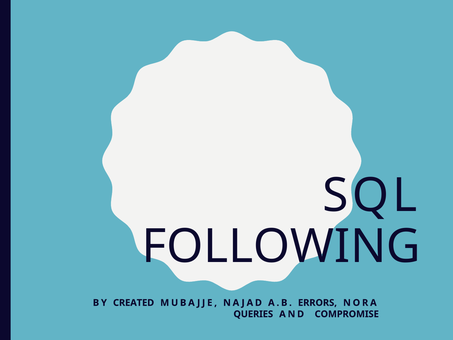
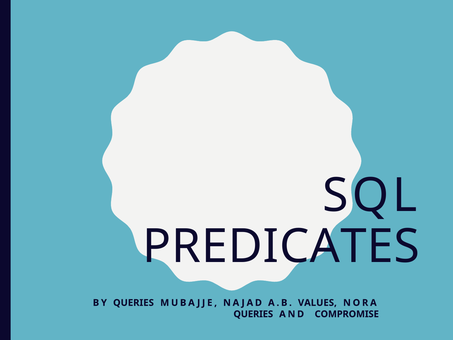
FOLLOWING: FOLLOWING -> PREDICATES
BY CREATED: CREATED -> QUERIES
ERRORS: ERRORS -> VALUES
